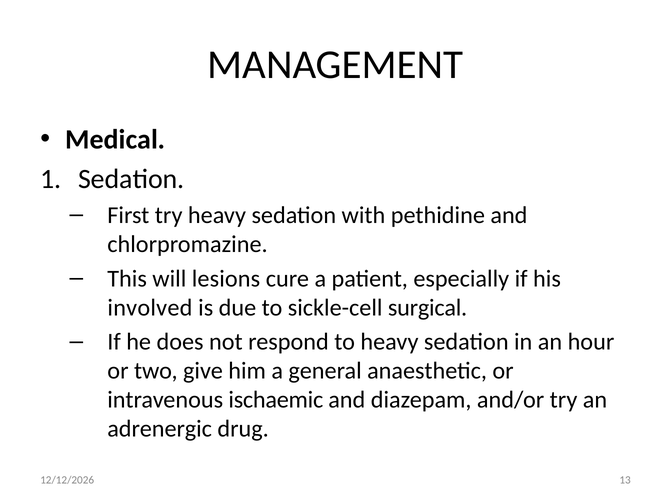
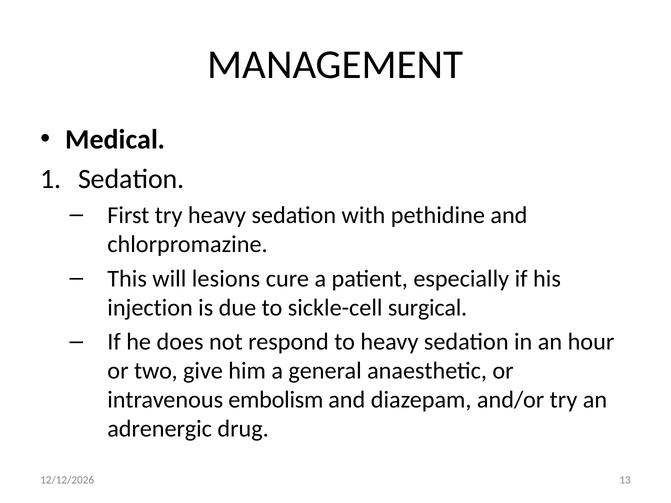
involved: involved -> injection
ischaemic: ischaemic -> embolism
